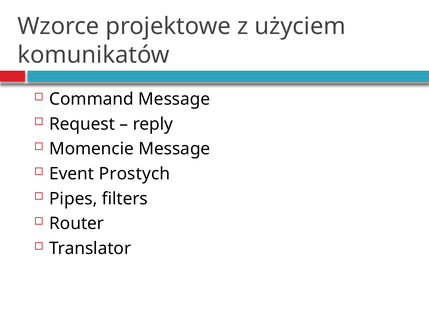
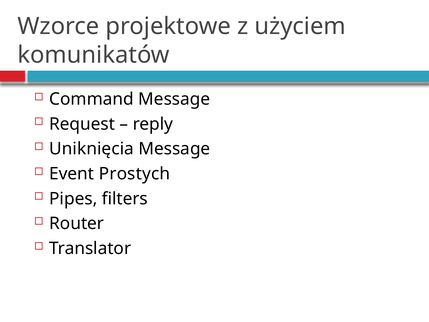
Momencie: Momencie -> Uniknięcia
